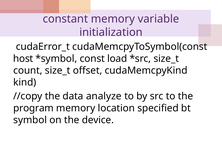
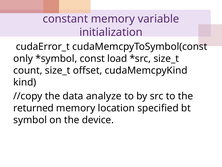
host: host -> only
program: program -> returned
